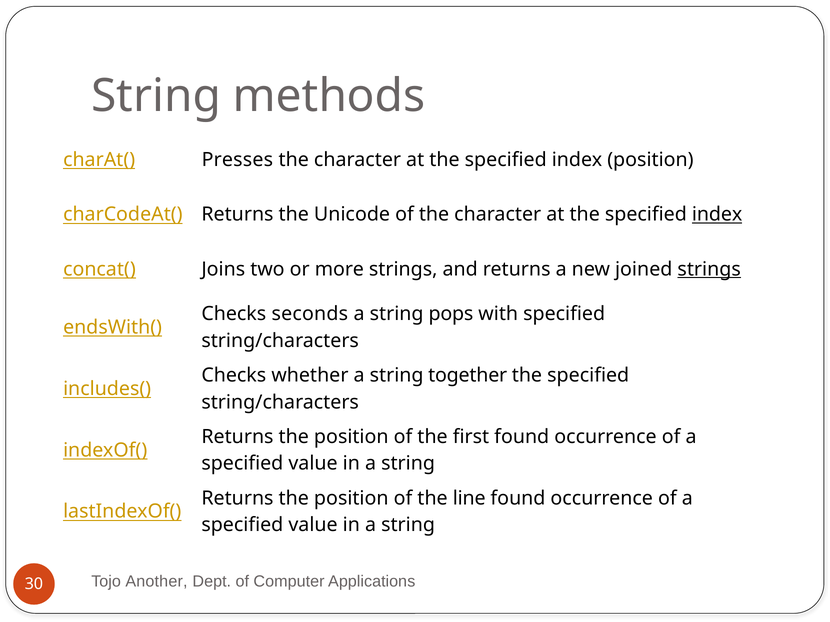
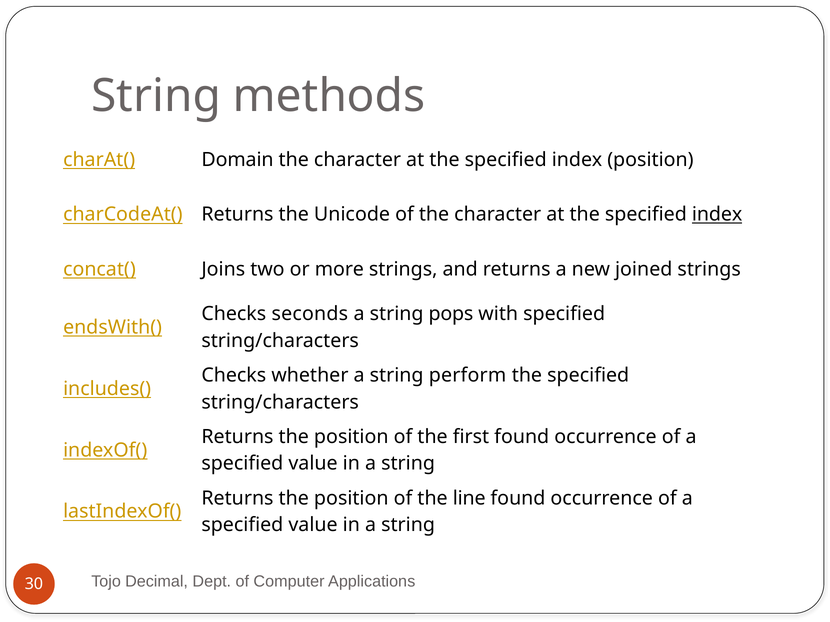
Presses: Presses -> Domain
strings at (709, 269) underline: present -> none
together: together -> perform
Another: Another -> Decimal
